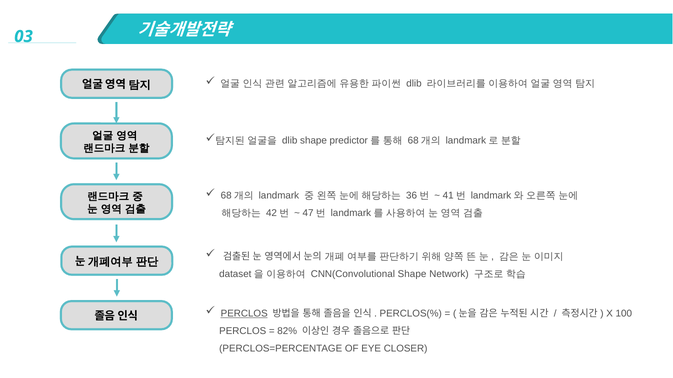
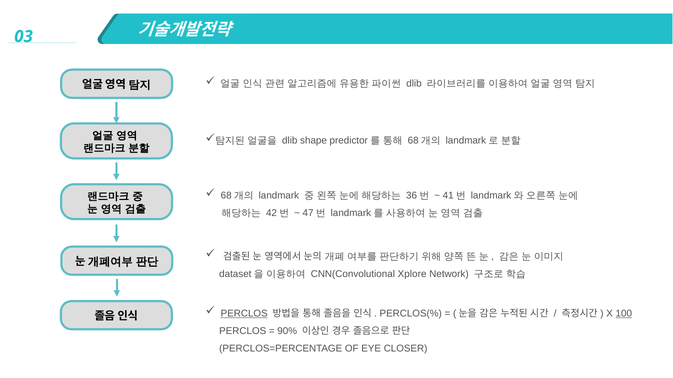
CNN(Convolutional Shape: Shape -> Xplore
100 underline: none -> present
82%: 82% -> 90%
